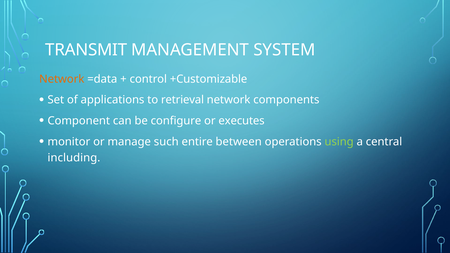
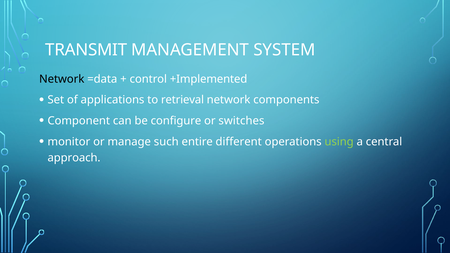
Network at (62, 79) colour: orange -> black
+Customizable: +Customizable -> +Implemented
executes: executes -> switches
between: between -> different
including: including -> approach
